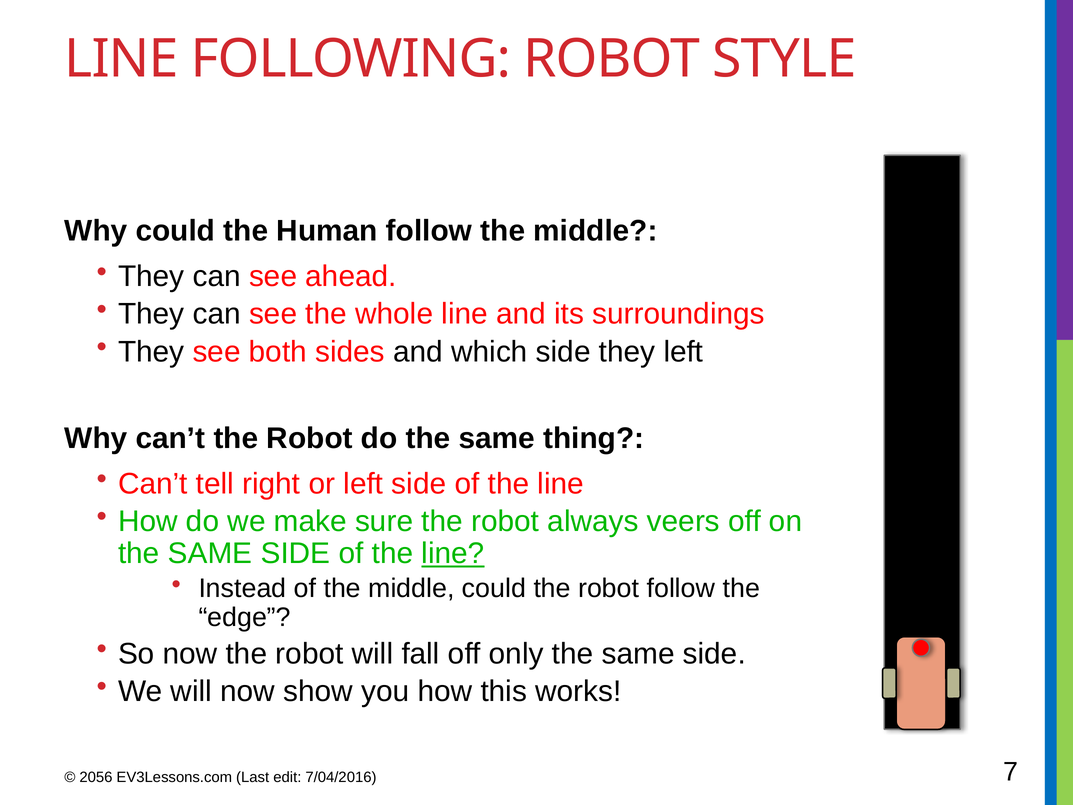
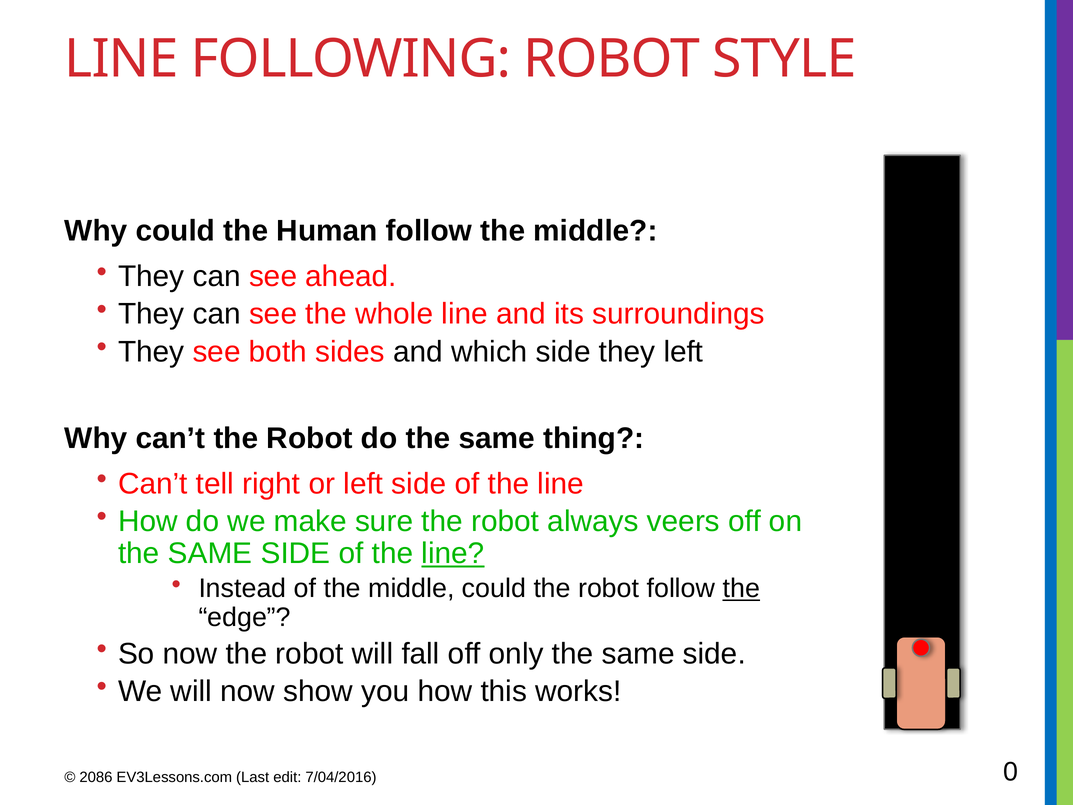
the at (741, 588) underline: none -> present
2056: 2056 -> 2086
7: 7 -> 0
